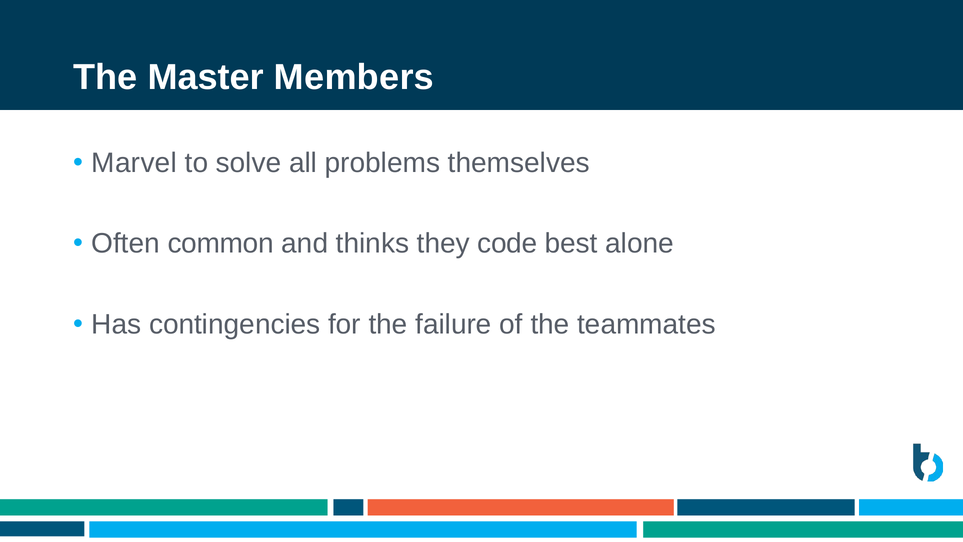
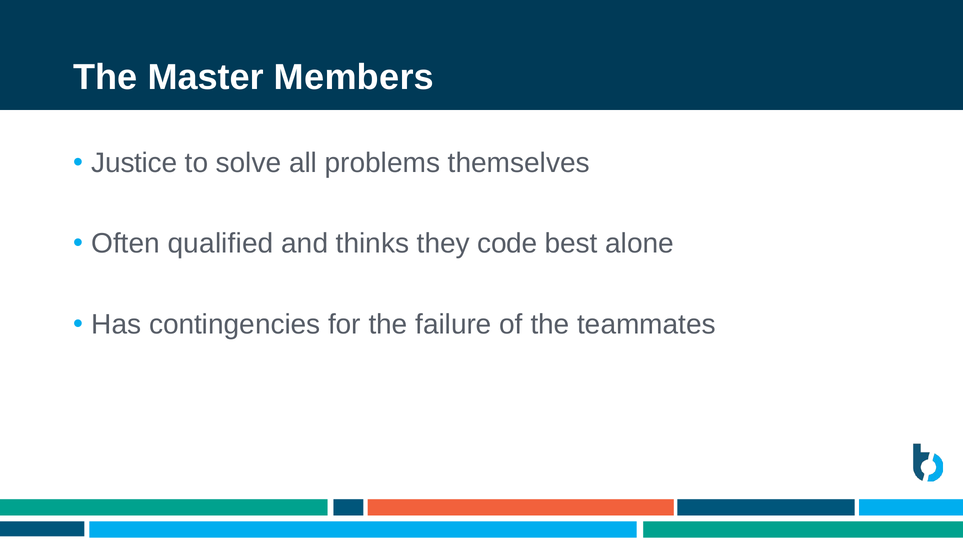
Marvel: Marvel -> Justice
common: common -> qualified
